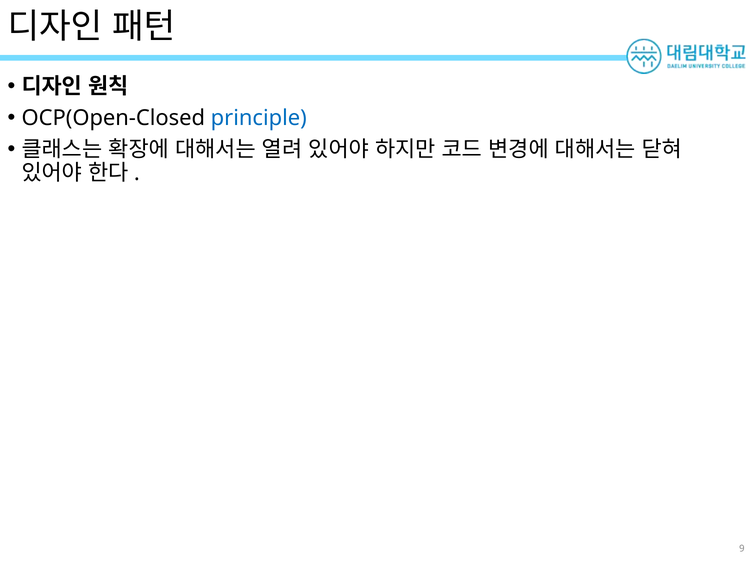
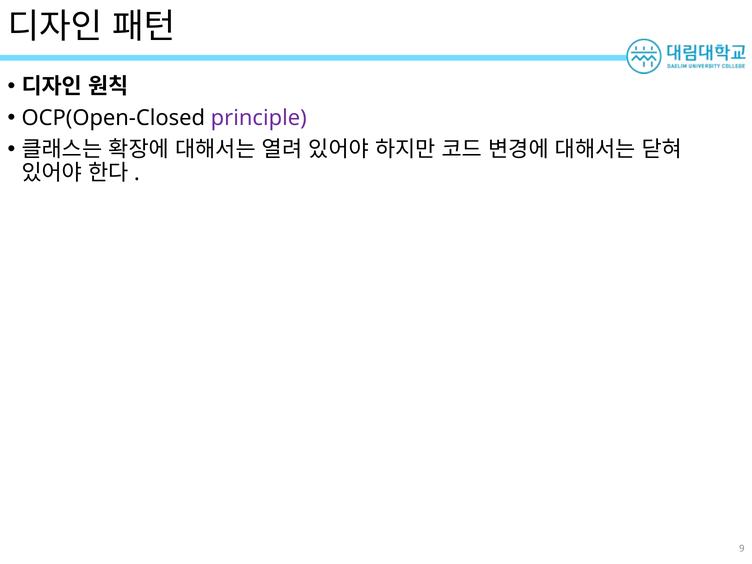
principle colour: blue -> purple
